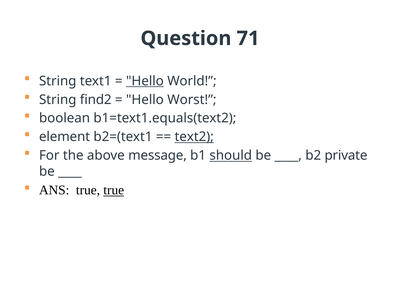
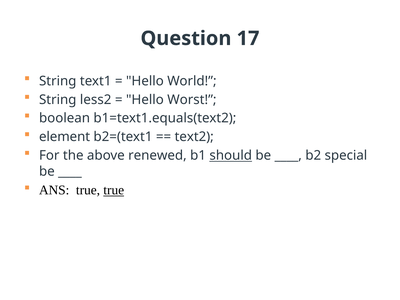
71: 71 -> 17
Hello at (145, 81) underline: present -> none
find2: find2 -> less2
text2 underline: present -> none
message: message -> renewed
private: private -> special
